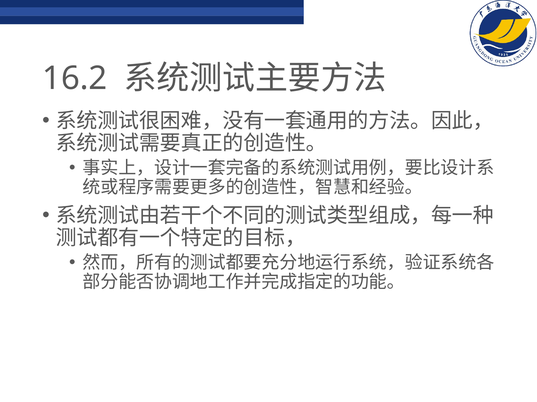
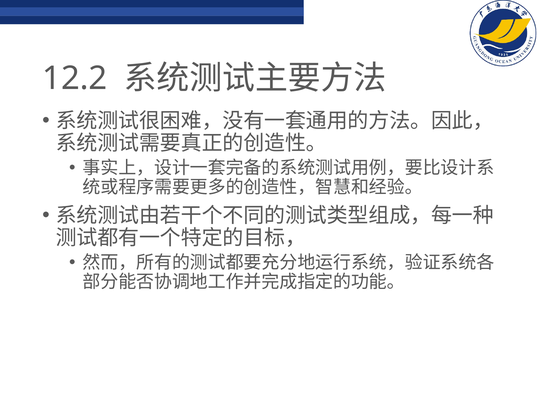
16.2: 16.2 -> 12.2
